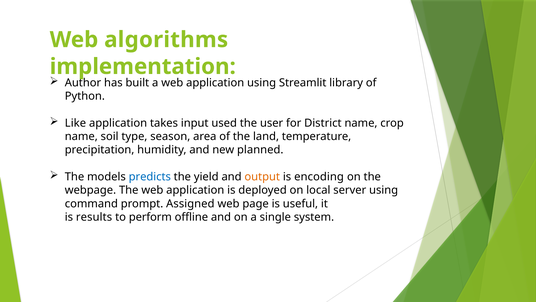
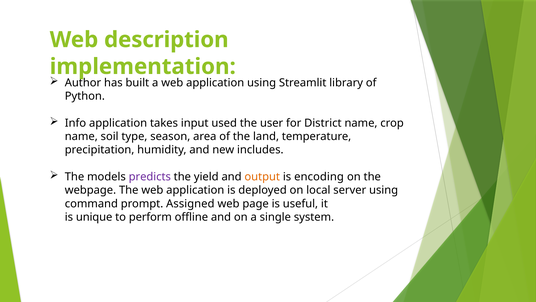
algorithms: algorithms -> description
Like: Like -> Info
planned: planned -> includes
predicts colour: blue -> purple
results: results -> unique
